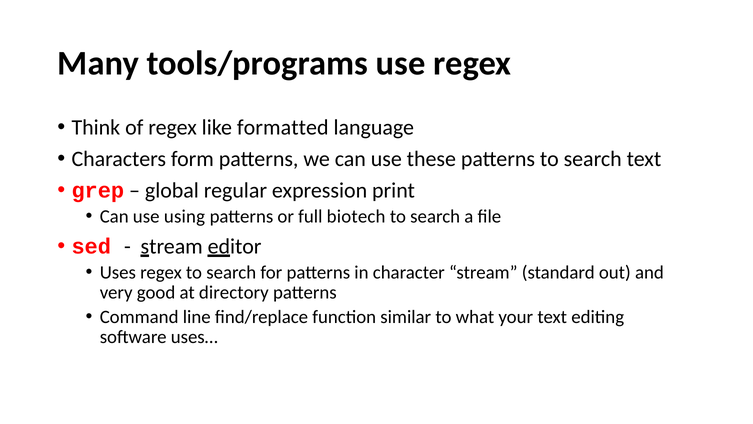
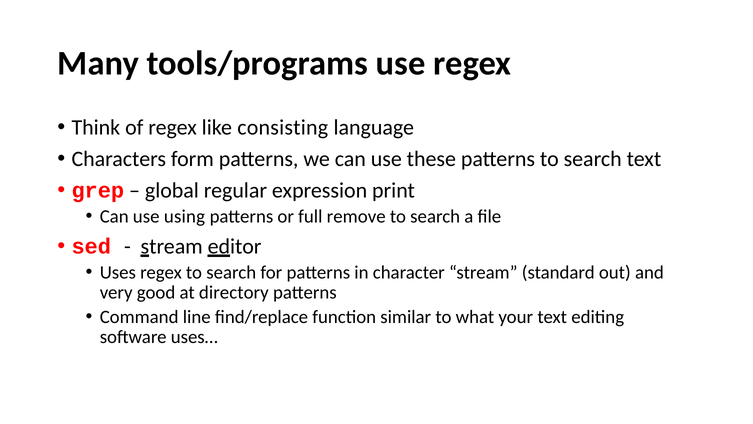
formatted: formatted -> consisting
biotech: biotech -> remove
